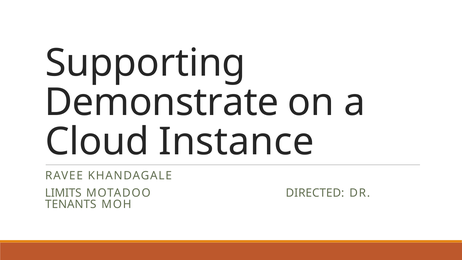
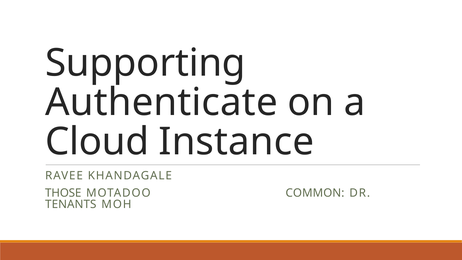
Demonstrate: Demonstrate -> Authenticate
LIMITS: LIMITS -> THOSE
DIRECTED: DIRECTED -> COMMON
